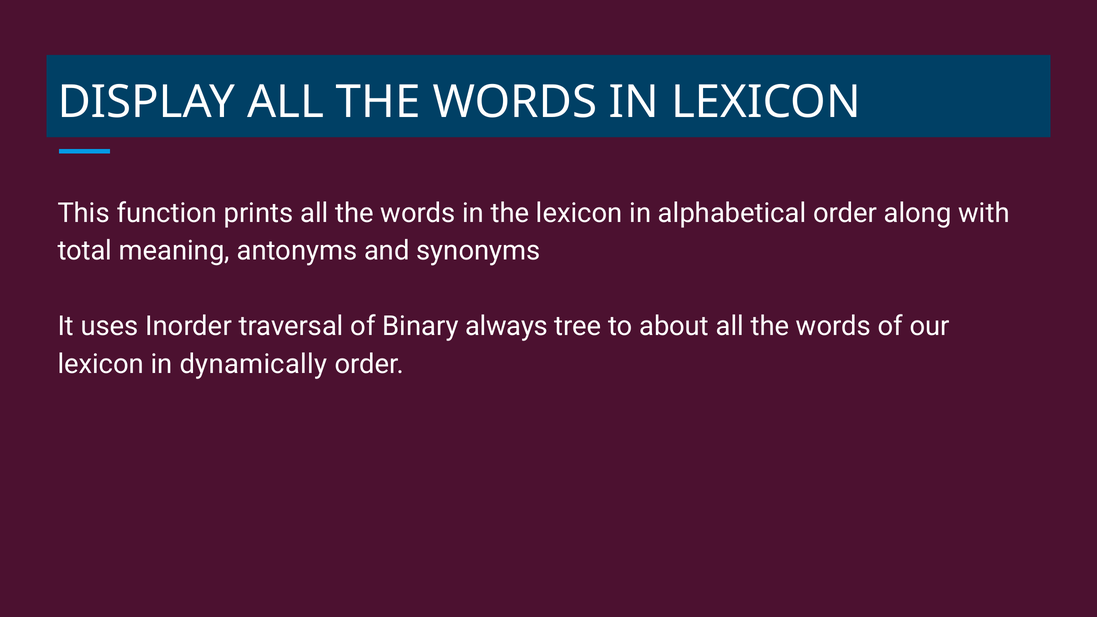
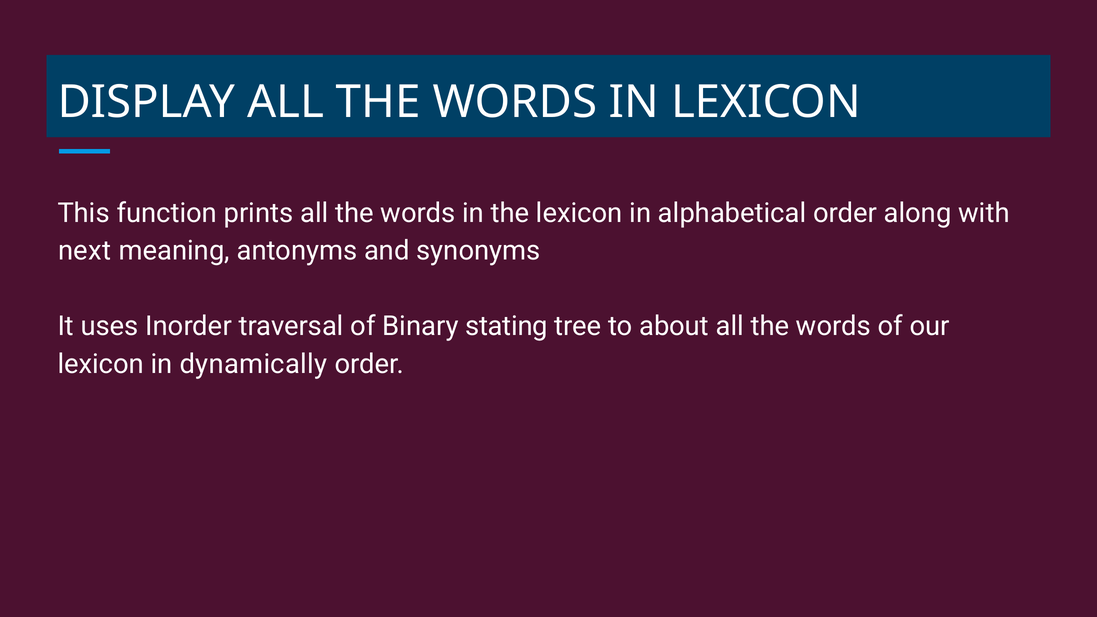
total: total -> next
always: always -> stating
